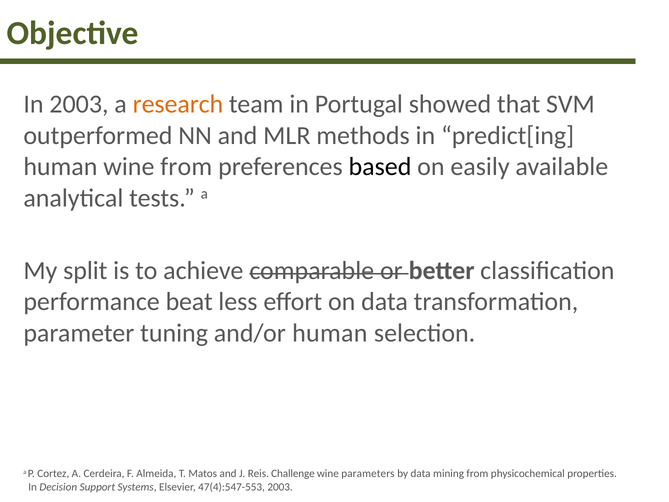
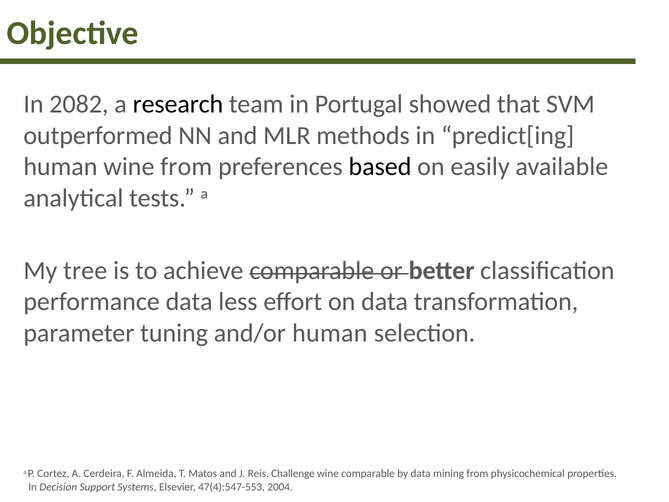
In 2003: 2003 -> 2082
research colour: orange -> black
split: split -> tree
performance beat: beat -> data
wine parameters: parameters -> comparable
47(4):547-553 2003: 2003 -> 2004
